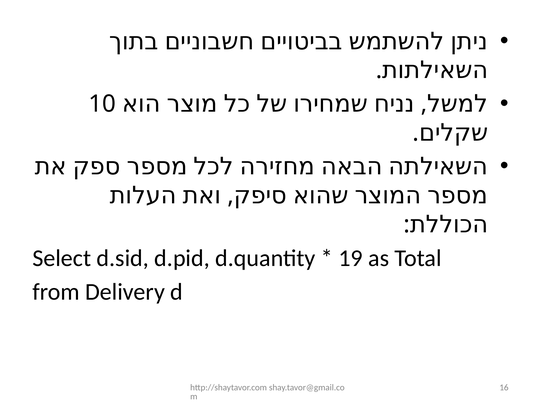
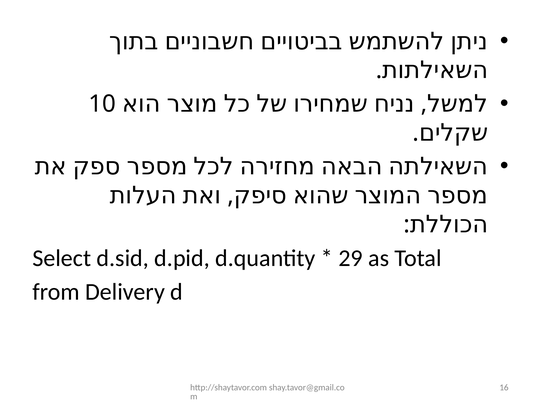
19: 19 -> 29
